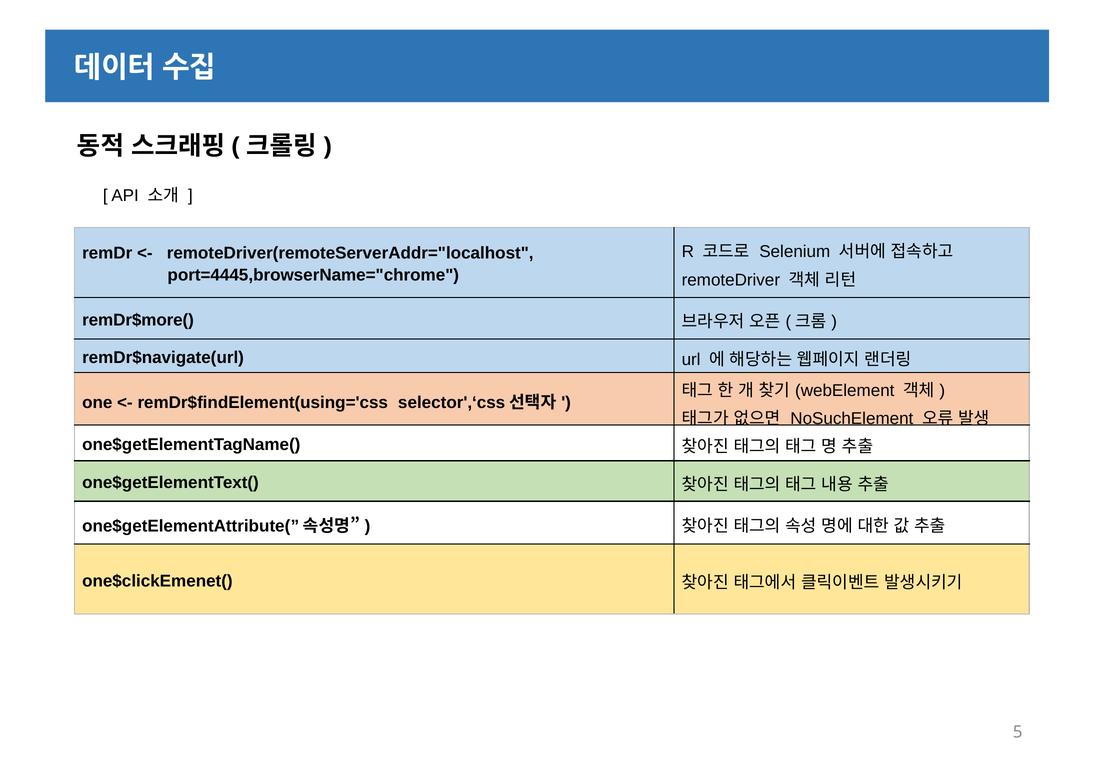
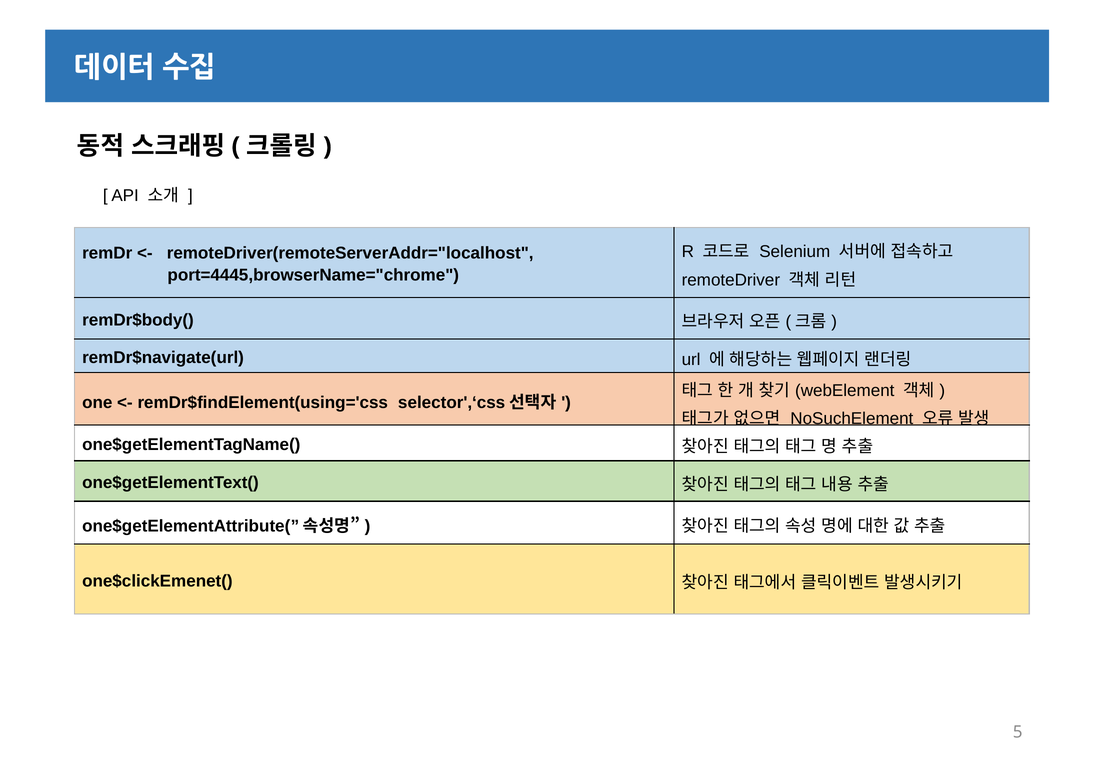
remDr$more(: remDr$more( -> remDr$body(
